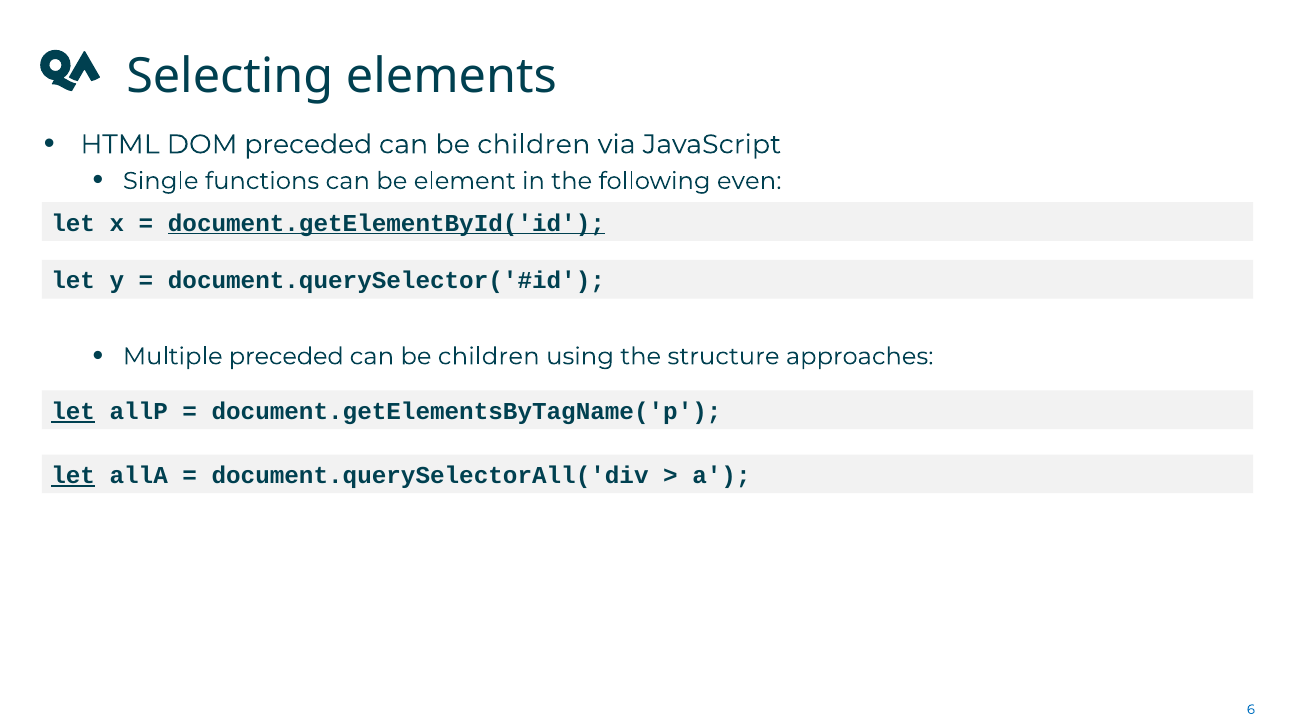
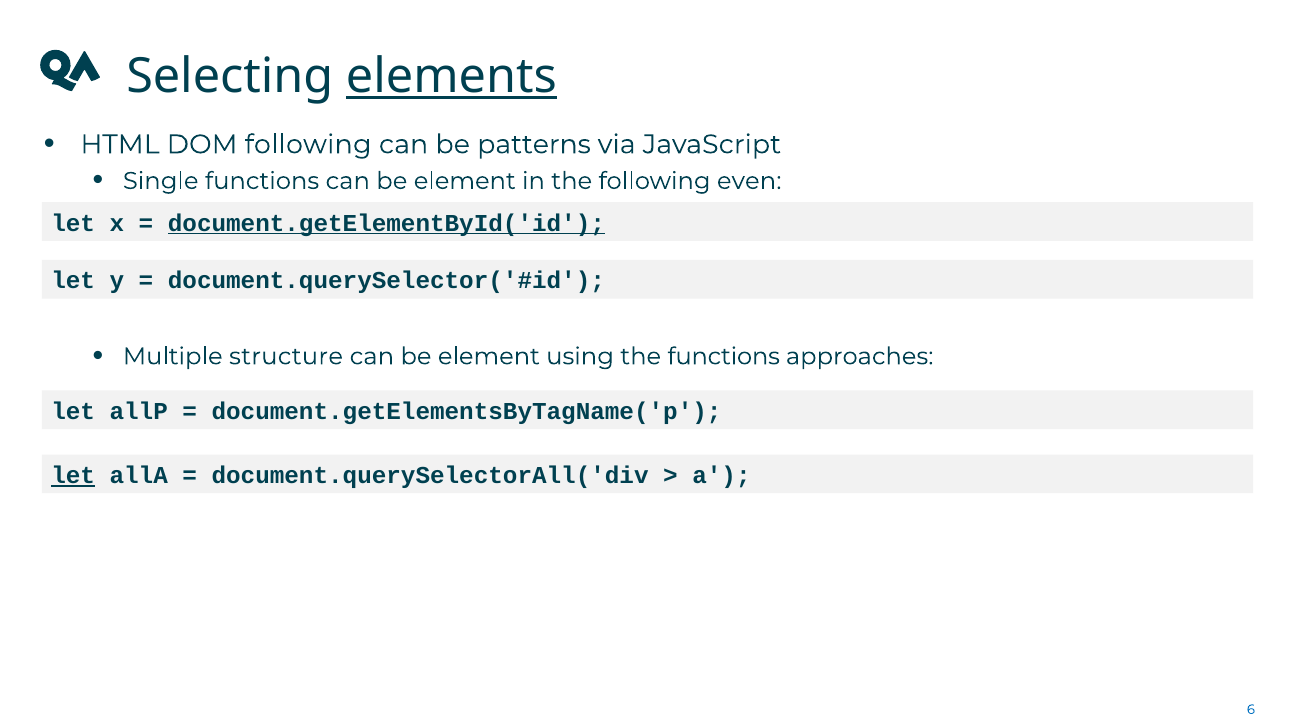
elements underline: none -> present
DOM preceded: preceded -> following
children at (534, 145): children -> patterns
Multiple preceded: preceded -> structure
children at (489, 357): children -> element
the structure: structure -> functions
let at (73, 412) underline: present -> none
